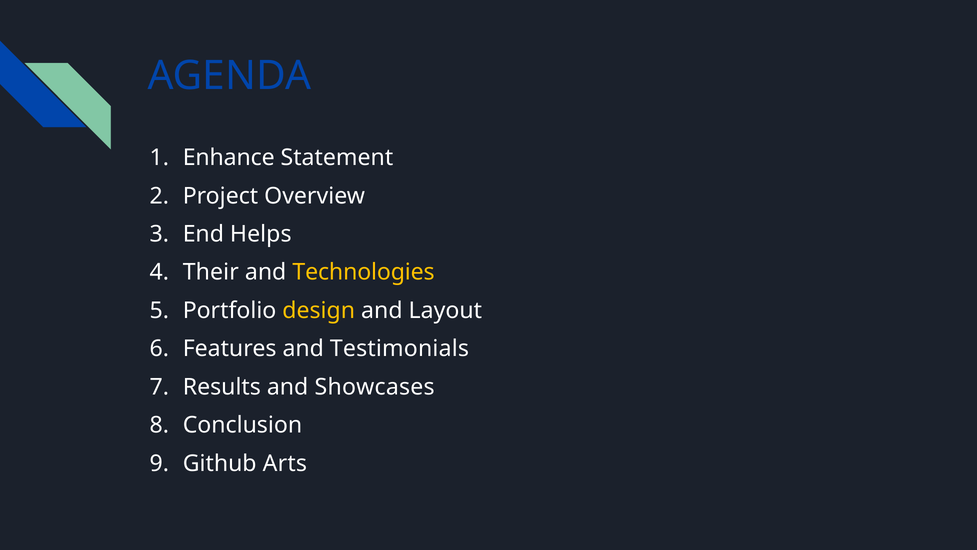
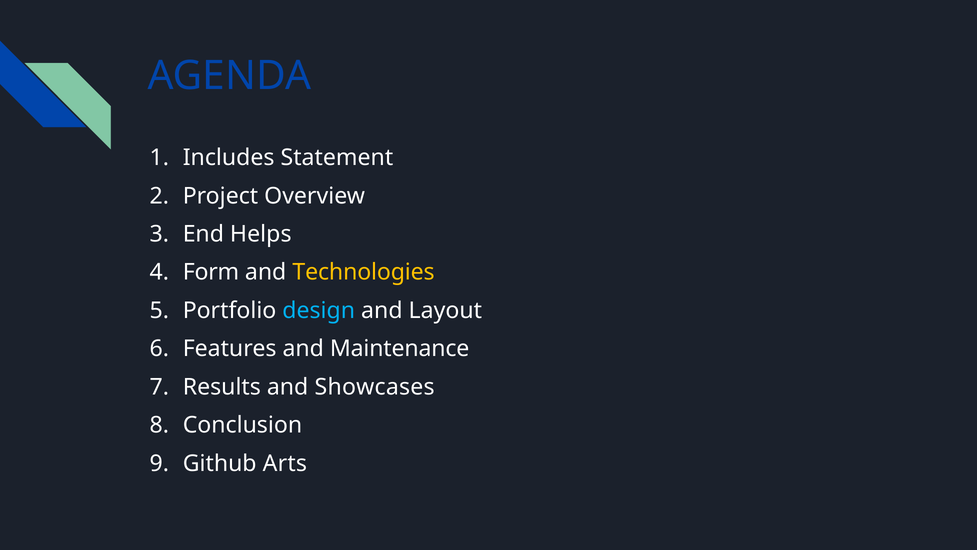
Enhance: Enhance -> Includes
Their: Their -> Form
design colour: yellow -> light blue
Testimonials: Testimonials -> Maintenance
